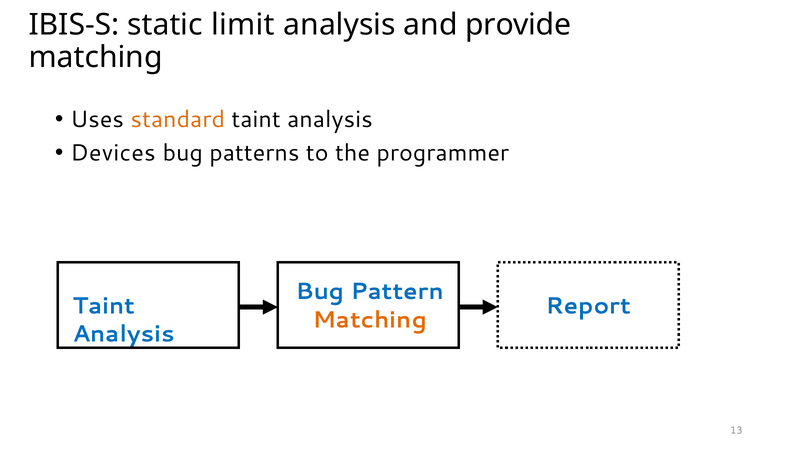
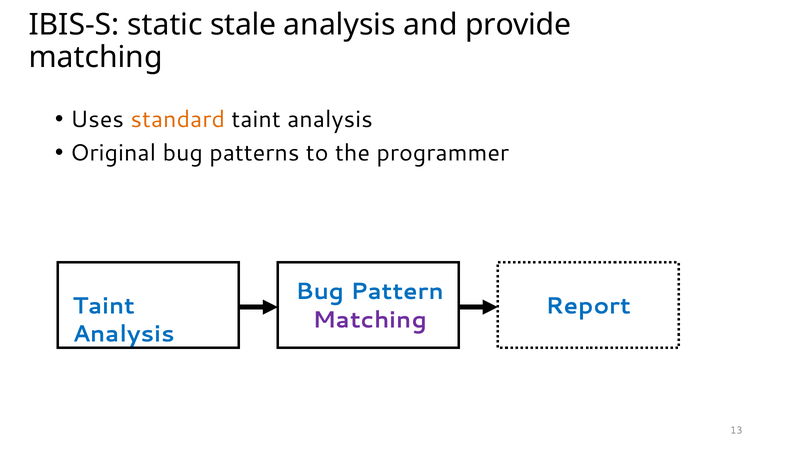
limit: limit -> stale
Devices: Devices -> Original
Matching at (370, 320) colour: orange -> purple
